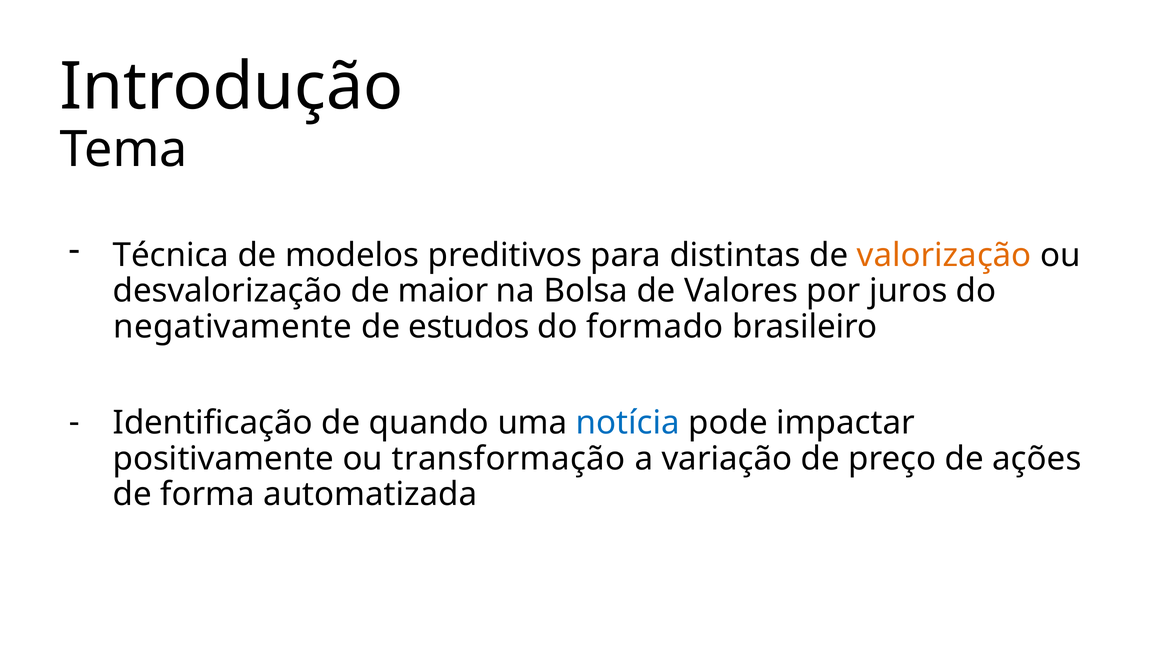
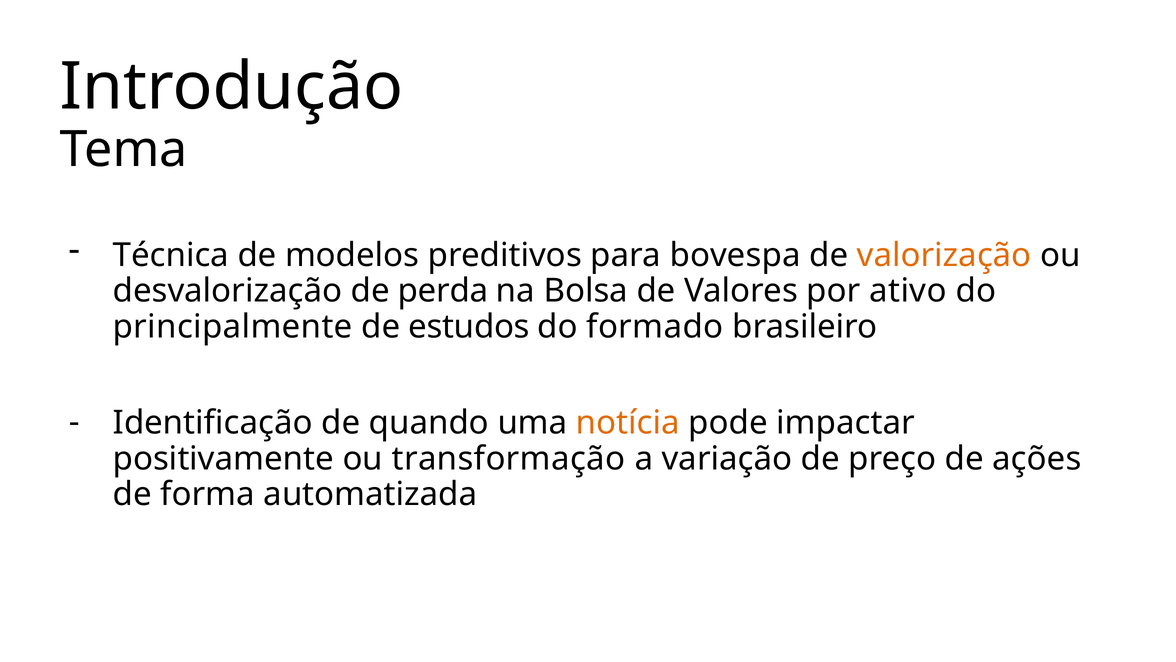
distintas: distintas -> bovespa
maior: maior -> perda
juros: juros -> ativo
negativamente: negativamente -> principalmente
notícia colour: blue -> orange
